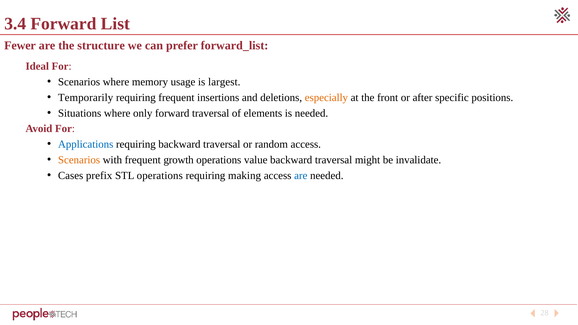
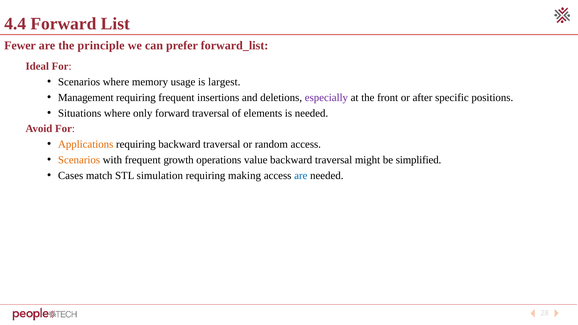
3.4: 3.4 -> 4.4
structure: structure -> principle
Temporarily: Temporarily -> Management
especially colour: orange -> purple
Applications colour: blue -> orange
invalidate: invalidate -> simplified
prefix: prefix -> match
STL operations: operations -> simulation
